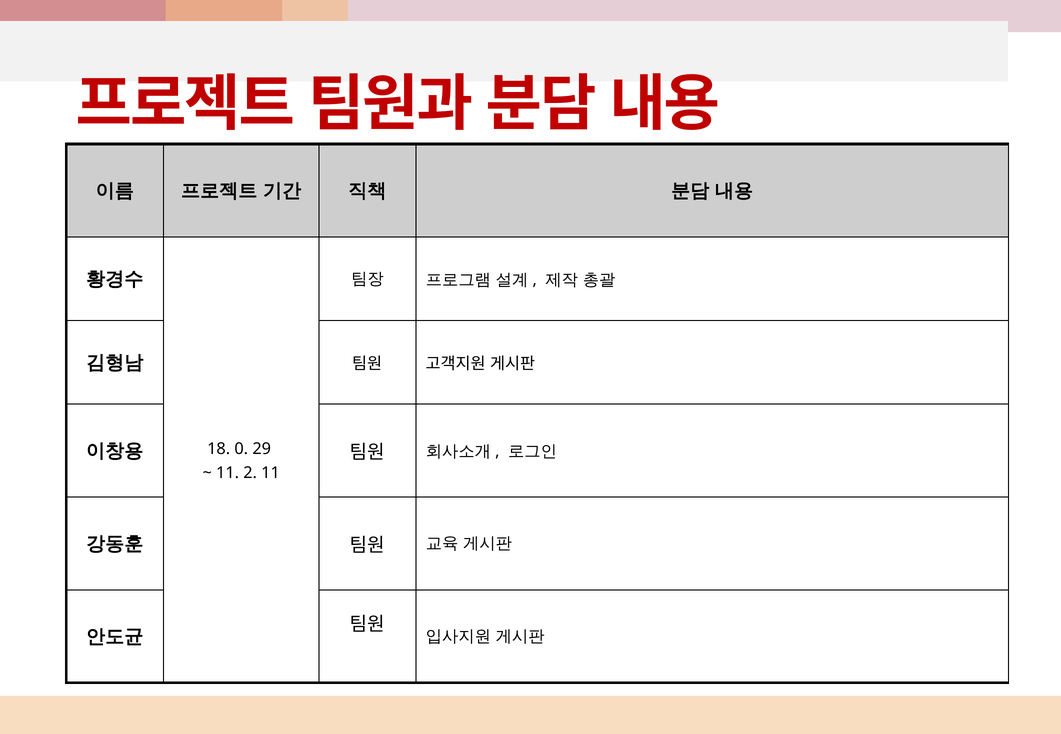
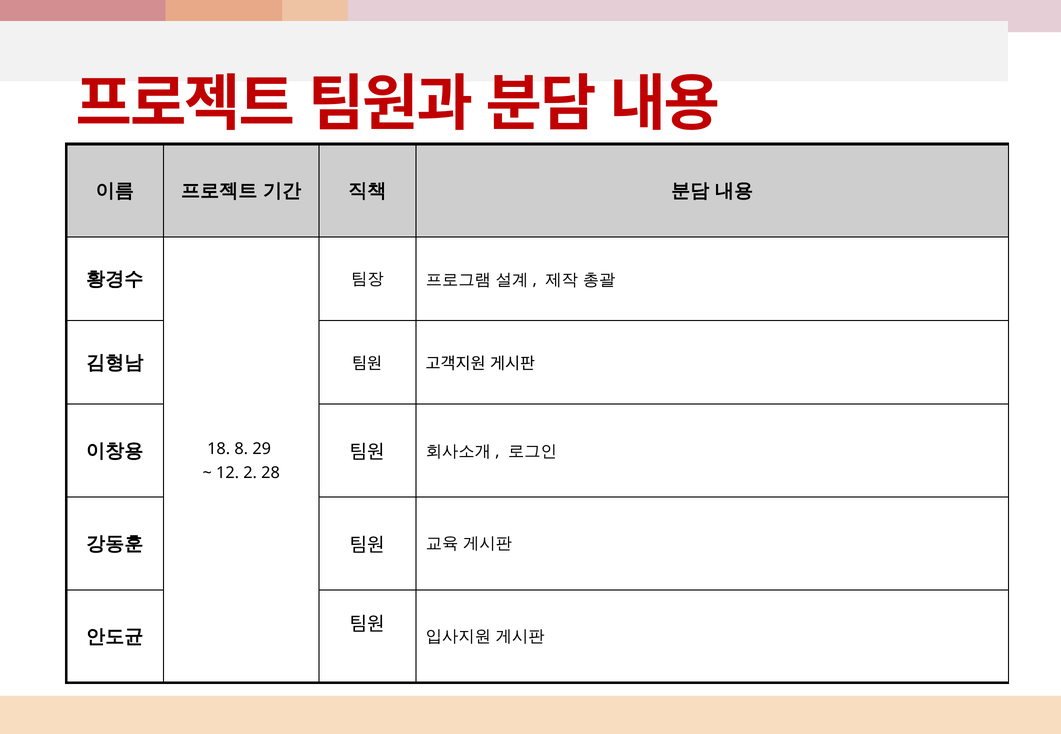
0: 0 -> 8
11 at (228, 473): 11 -> 12
2 11: 11 -> 28
